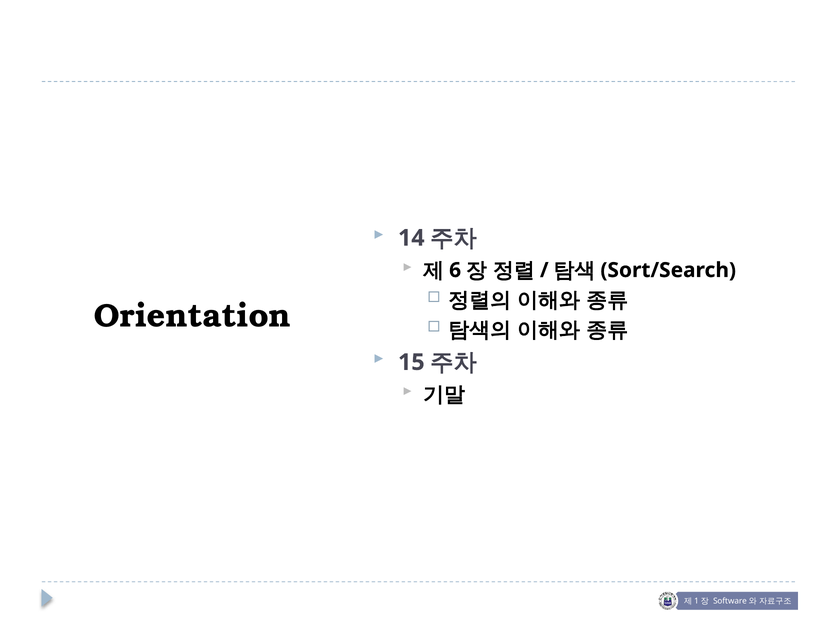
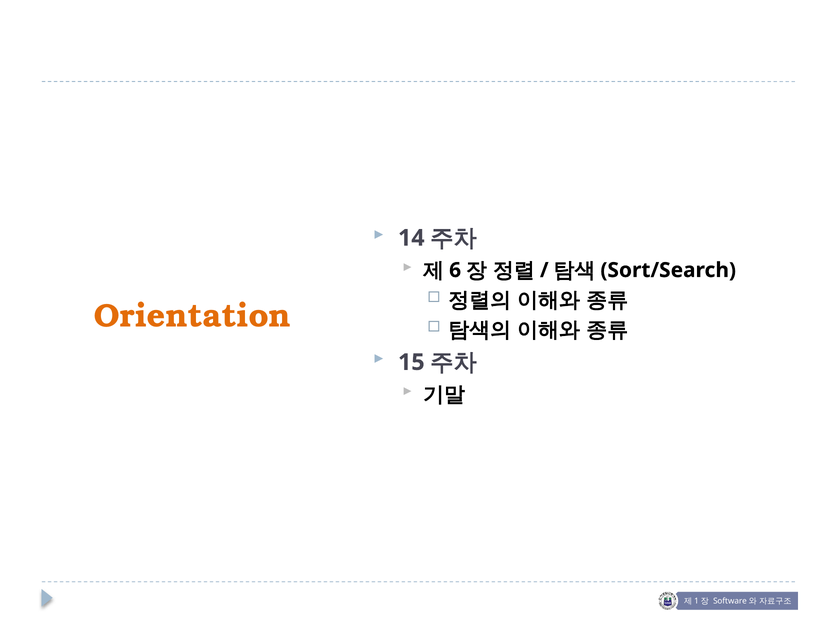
Orientation colour: black -> orange
